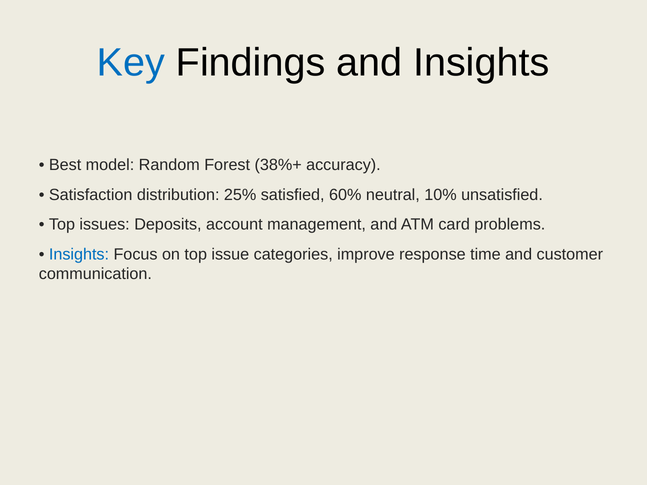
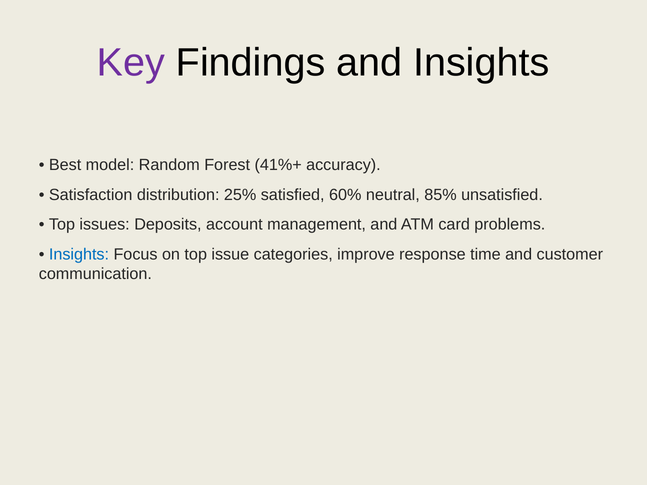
Key colour: blue -> purple
38%+: 38%+ -> 41%+
10%: 10% -> 85%
